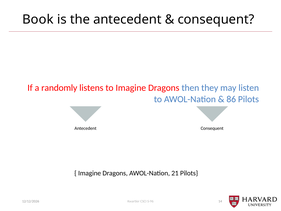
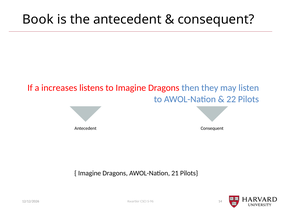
randomly: randomly -> increases
86: 86 -> 22
